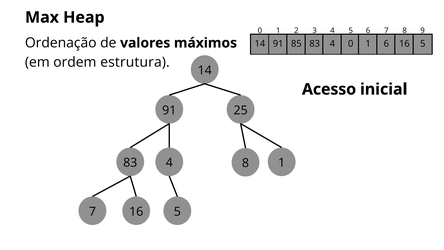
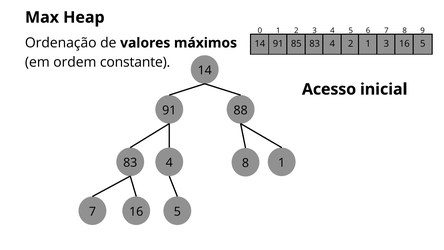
4 0: 0 -> 2
1 6: 6 -> 3
estrutura: estrutura -> constante
25: 25 -> 88
